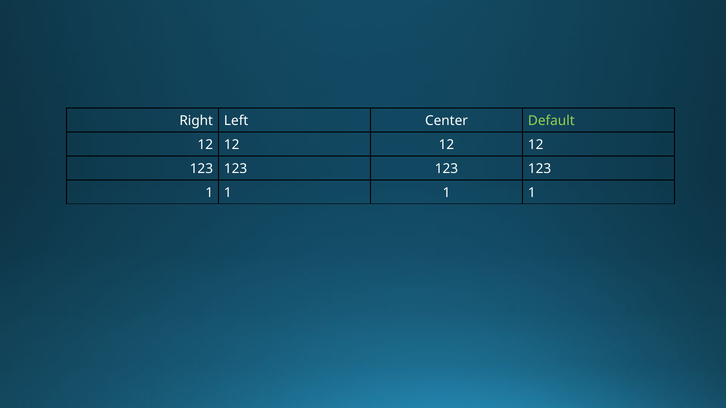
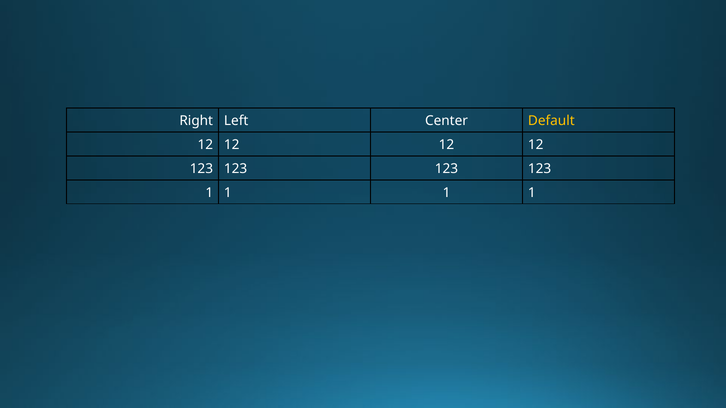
Default colour: light green -> yellow
